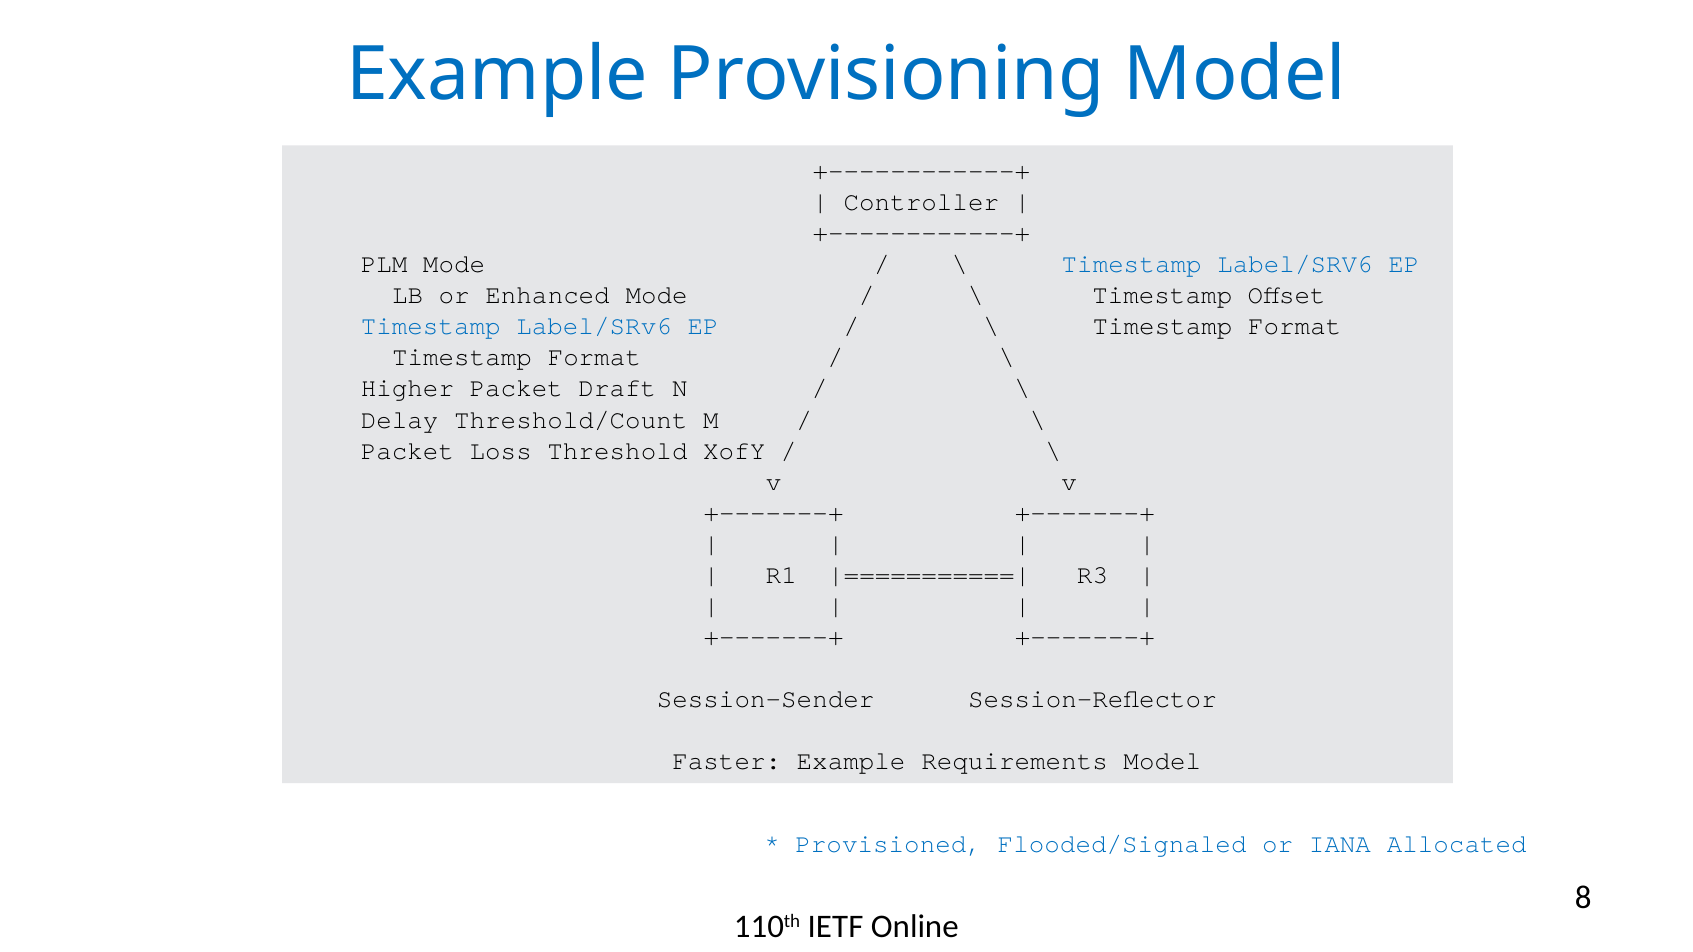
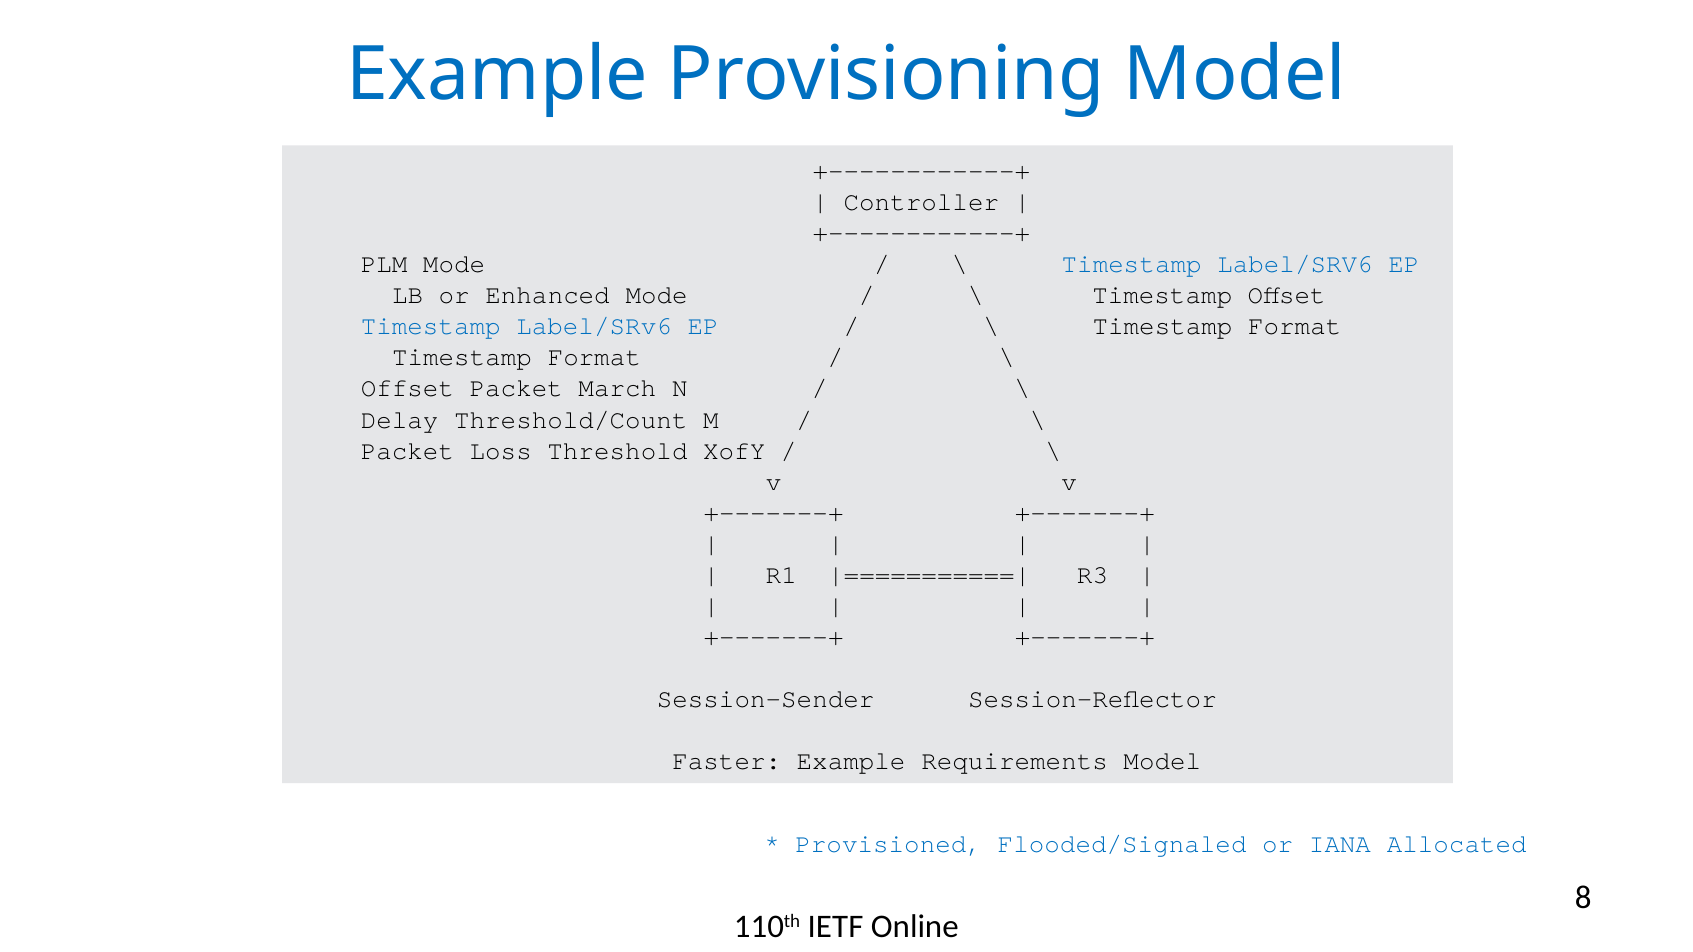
Higher at (407, 389): Higher -> Offset
Draft: Draft -> March
